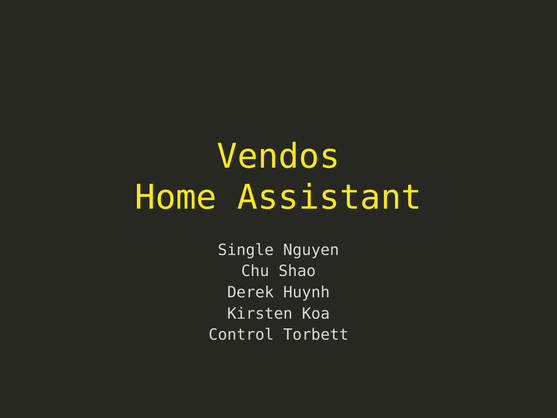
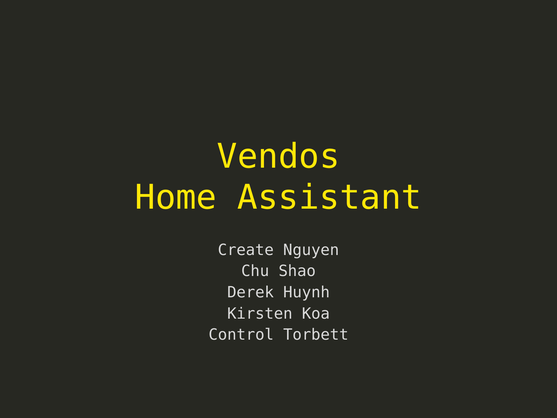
Single: Single -> Create
